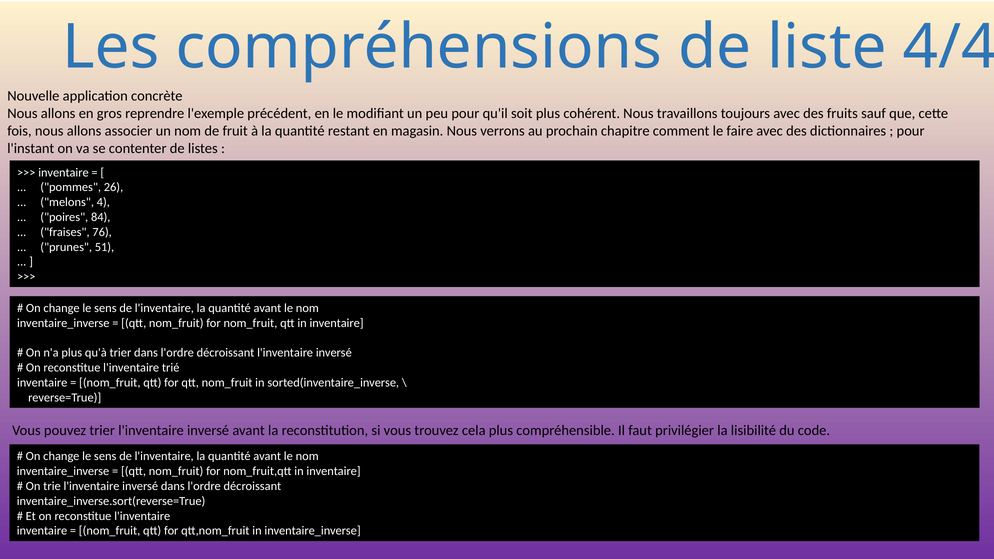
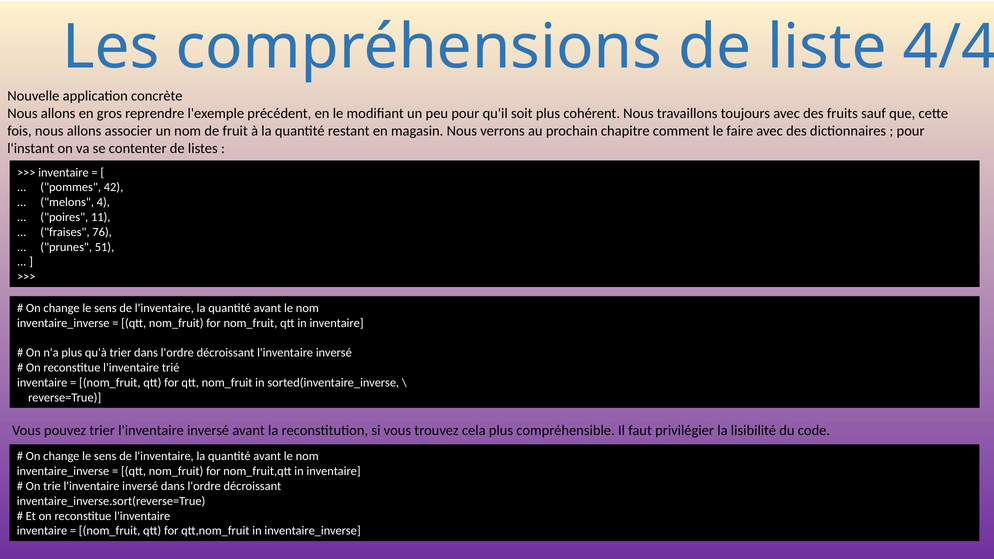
26: 26 -> 42
84: 84 -> 11
